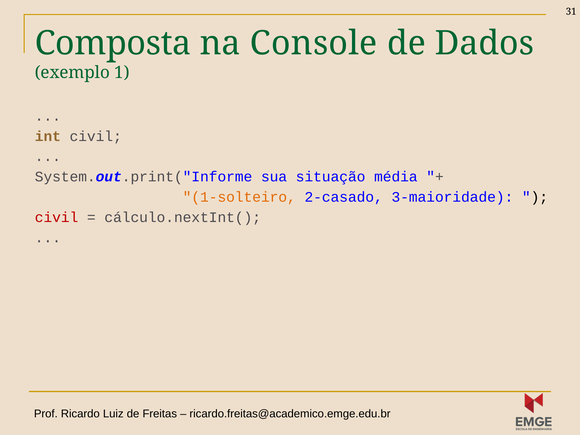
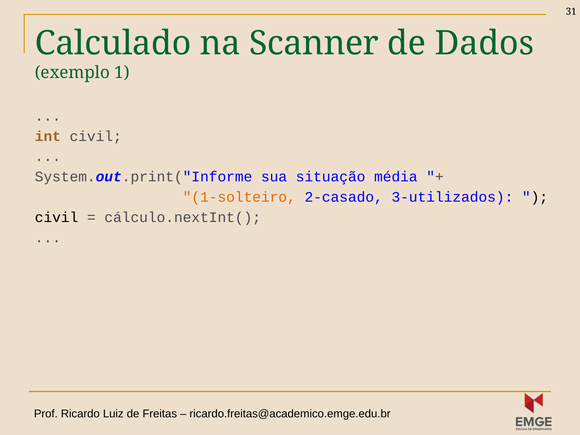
Composta: Composta -> Calculado
Console: Console -> Scanner
3-maioridade: 3-maioridade -> 3-utilizados
civil at (57, 217) colour: red -> black
